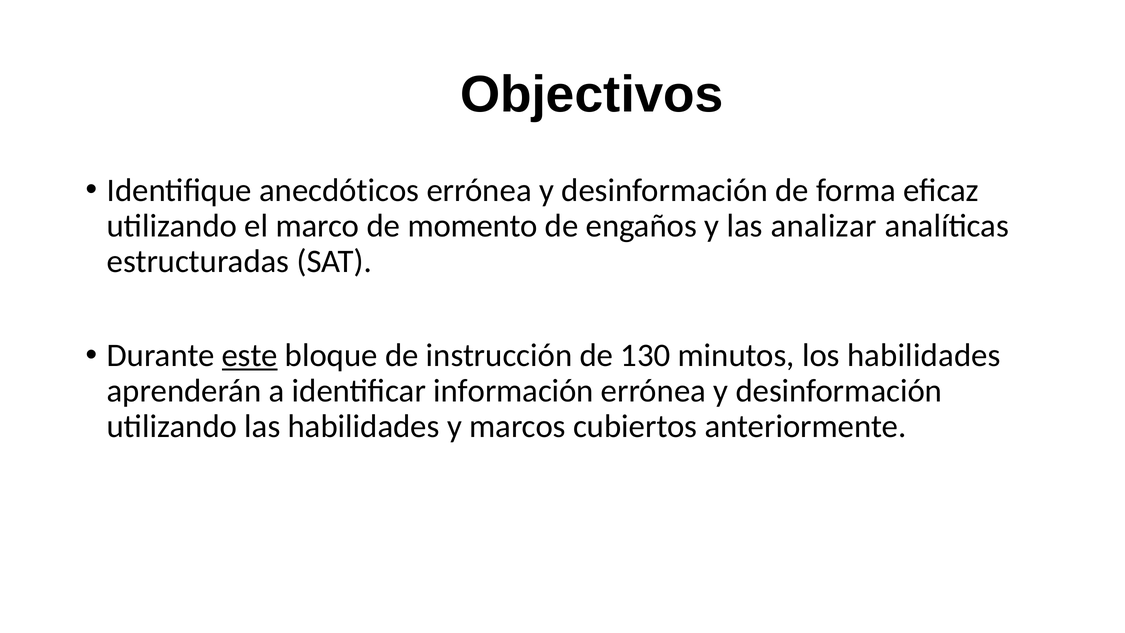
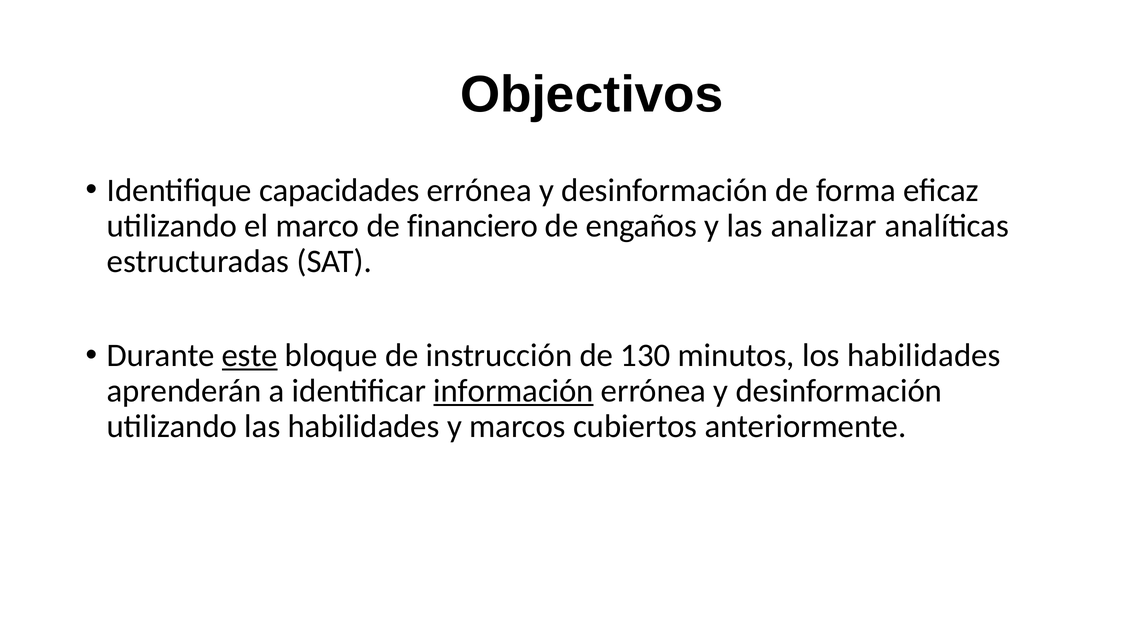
anecdóticos: anecdóticos -> capacidades
momento: momento -> financiero
información underline: none -> present
